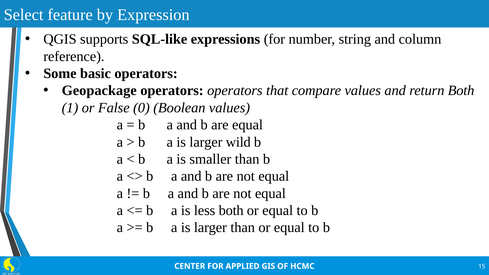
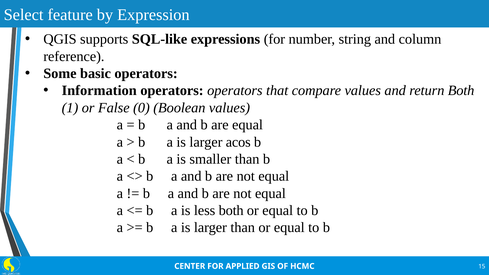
Geopackage: Geopackage -> Information
wild: wild -> acos
